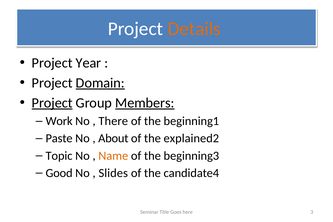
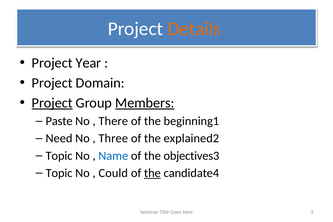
Domain underline: present -> none
Work: Work -> Paste
Paste: Paste -> Need
About: About -> Three
Name colour: orange -> blue
beginning3: beginning3 -> objectives3
Good at (59, 173): Good -> Topic
Slides: Slides -> Could
the at (152, 173) underline: none -> present
